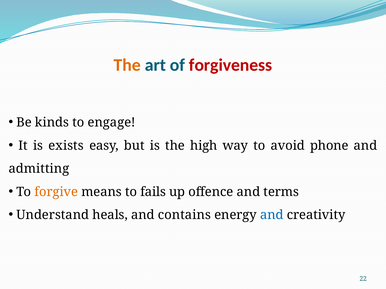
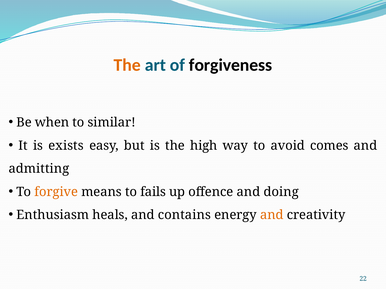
forgiveness colour: red -> black
kinds: kinds -> when
engage: engage -> similar
phone: phone -> comes
terms: terms -> doing
Understand: Understand -> Enthusiasm
and at (272, 215) colour: blue -> orange
